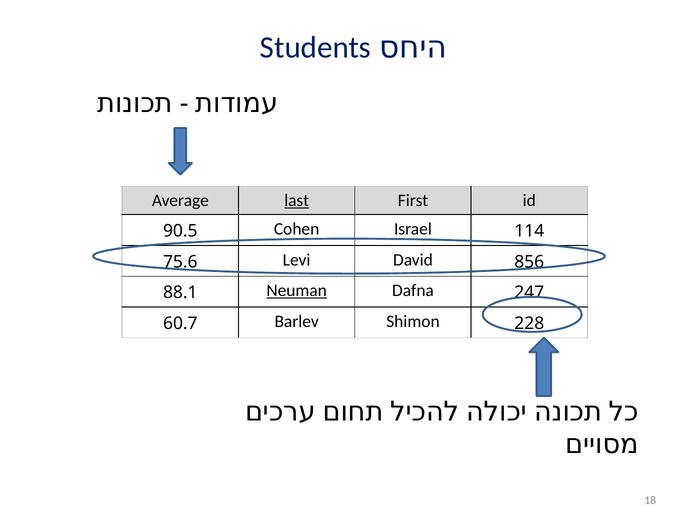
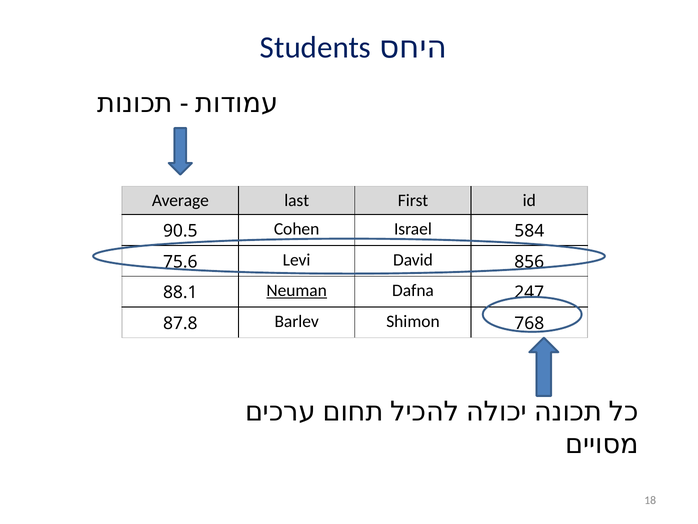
last underline: present -> none
114: 114 -> 584
60.7: 60.7 -> 87.8
228: 228 -> 768
